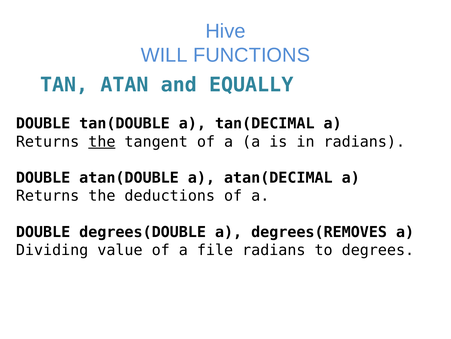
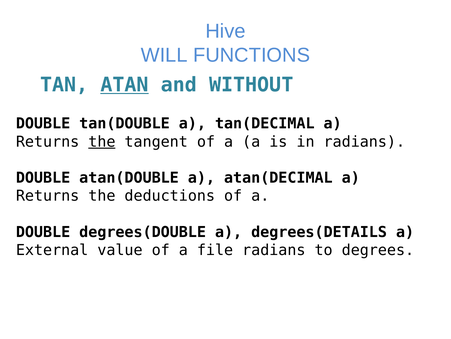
ATAN underline: none -> present
EQUALLY: EQUALLY -> WITHOUT
degrees(REMOVES: degrees(REMOVES -> degrees(DETAILS
Dividing: Dividing -> External
